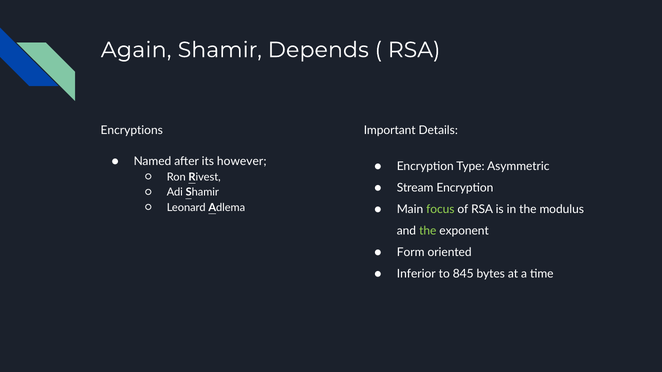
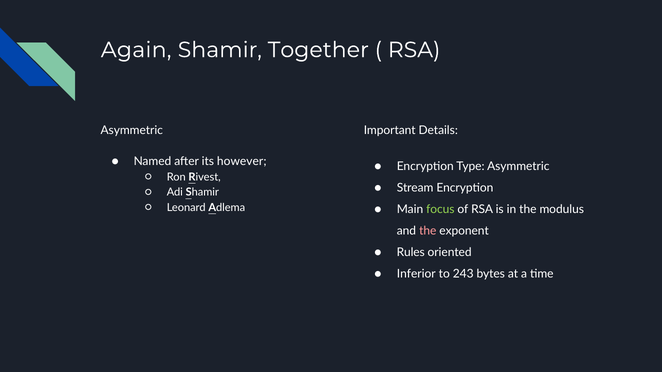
Depends: Depends -> Together
Encryptions at (132, 130): Encryptions -> Asymmetric
the at (428, 231) colour: light green -> pink
Form: Form -> Rules
845: 845 -> 243
